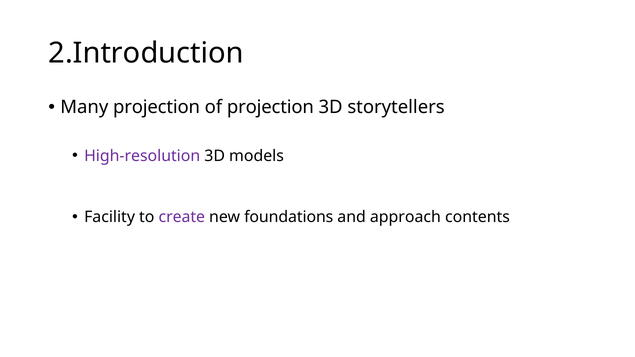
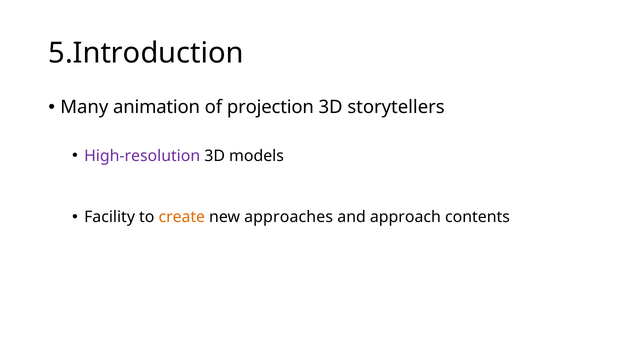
2.Introduction: 2.Introduction -> 5.Introduction
Many projection: projection -> animation
create colour: purple -> orange
foundations: foundations -> approaches
